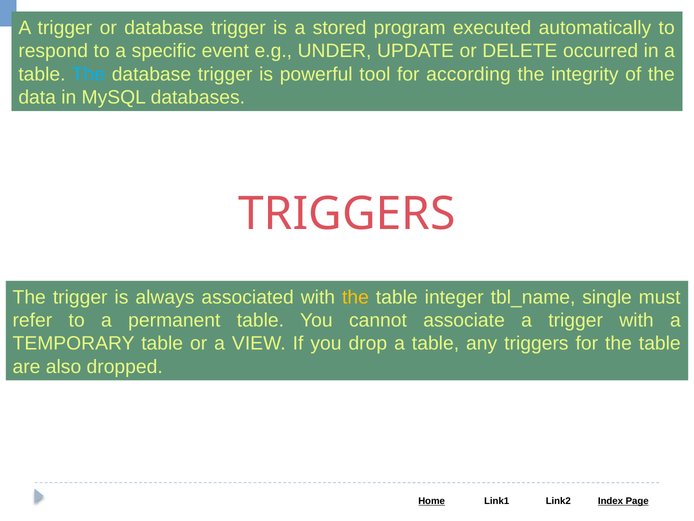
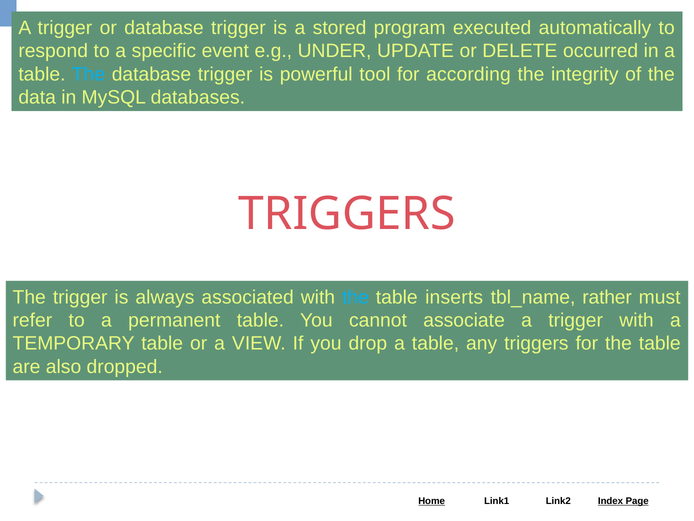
the at (355, 297) colour: yellow -> light blue
integer: integer -> inserts
single: single -> rather
